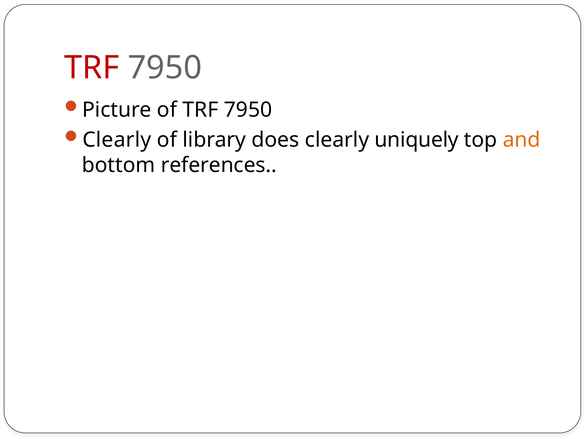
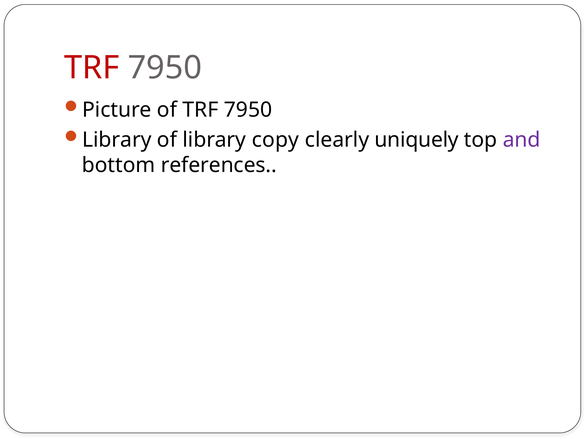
Clearly at (117, 140): Clearly -> Library
does: does -> copy
and colour: orange -> purple
